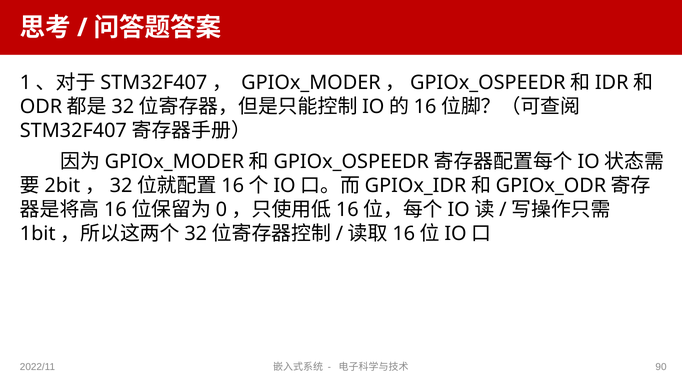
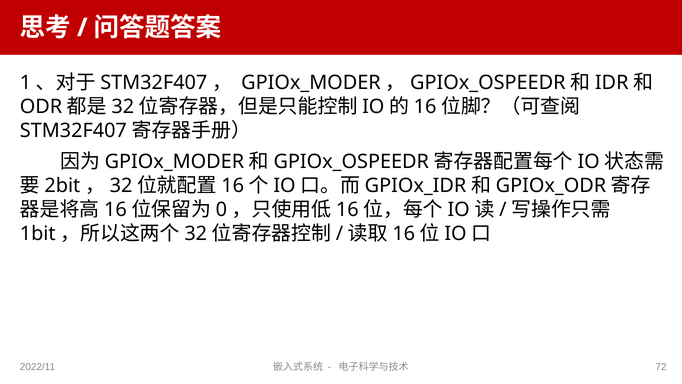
90: 90 -> 72
